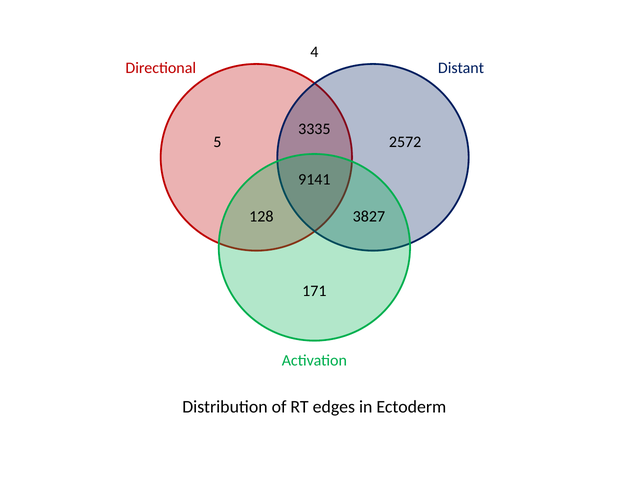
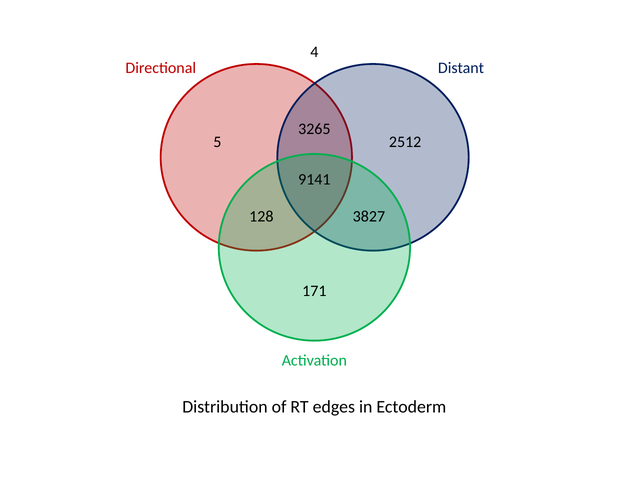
3335: 3335 -> 3265
2572: 2572 -> 2512
